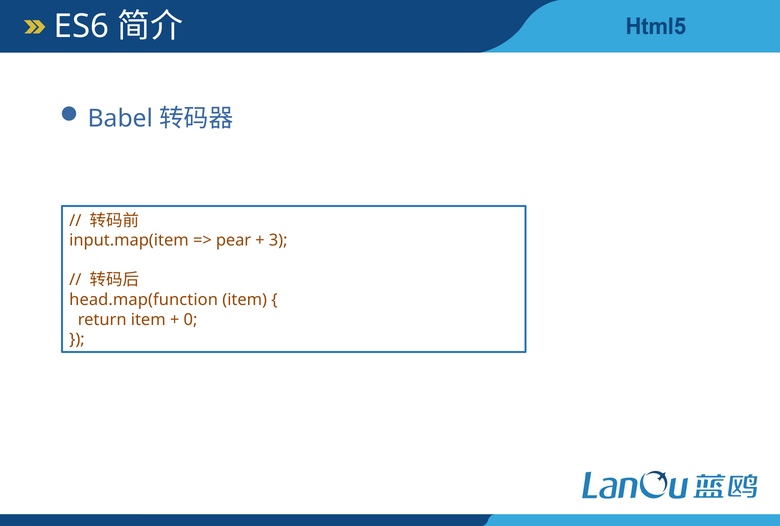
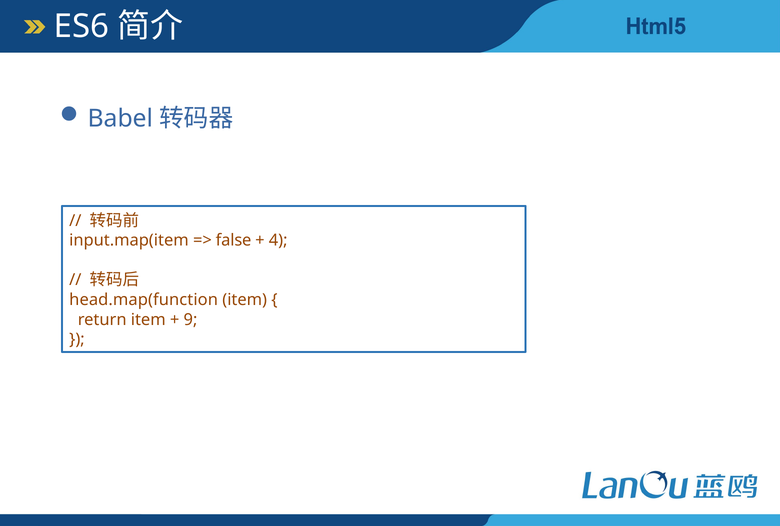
pear: pear -> false
3: 3 -> 4
0: 0 -> 9
